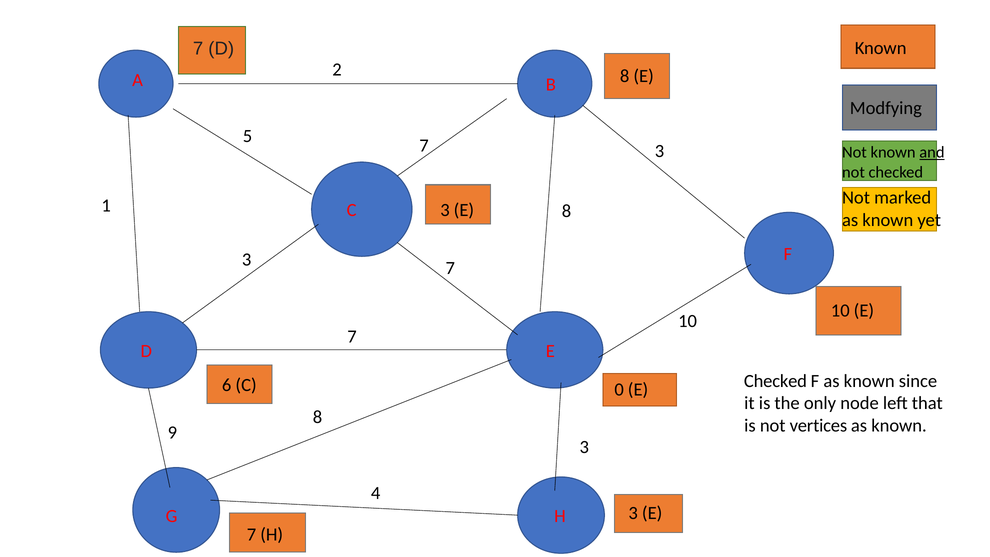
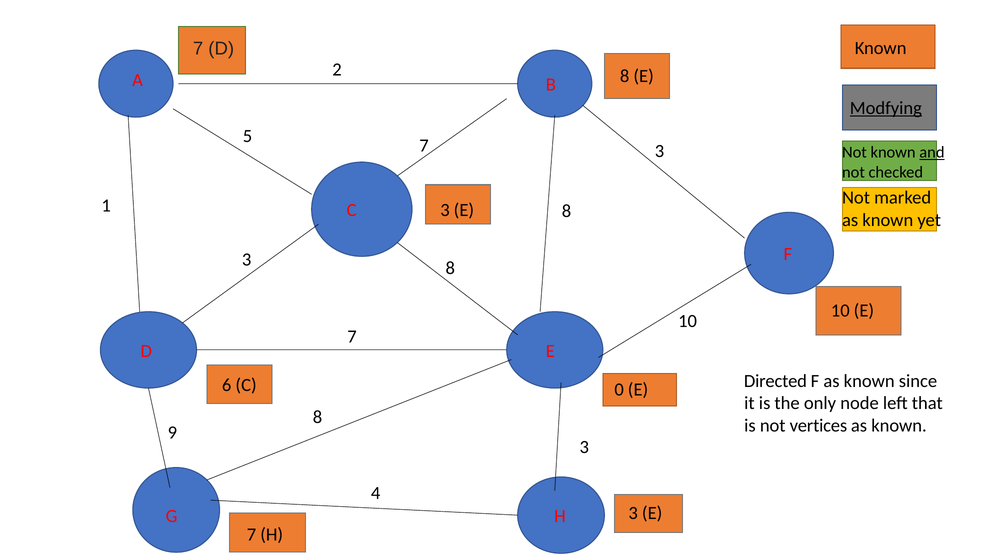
Modfying underline: none -> present
3 7: 7 -> 8
Checked at (775, 381): Checked -> Directed
